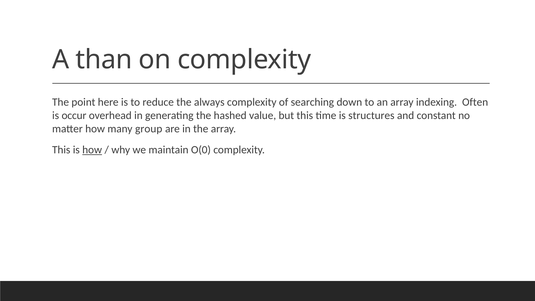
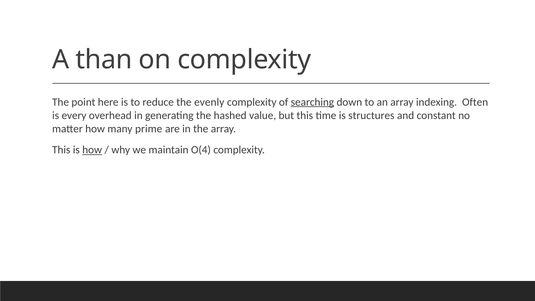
always: always -> evenly
searching underline: none -> present
occur: occur -> every
group: group -> prime
O(0: O(0 -> O(4
